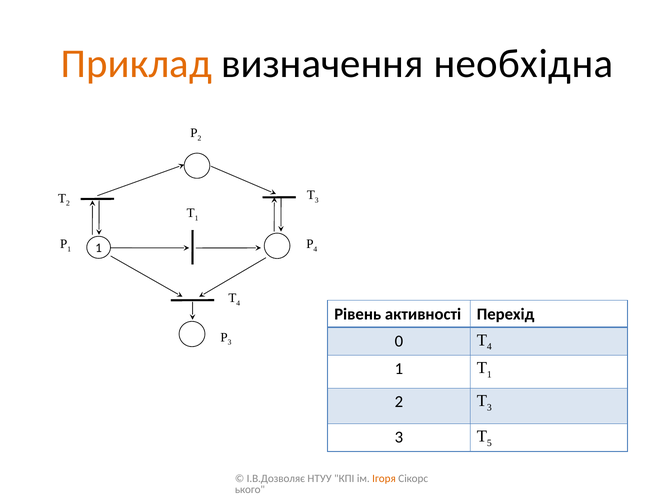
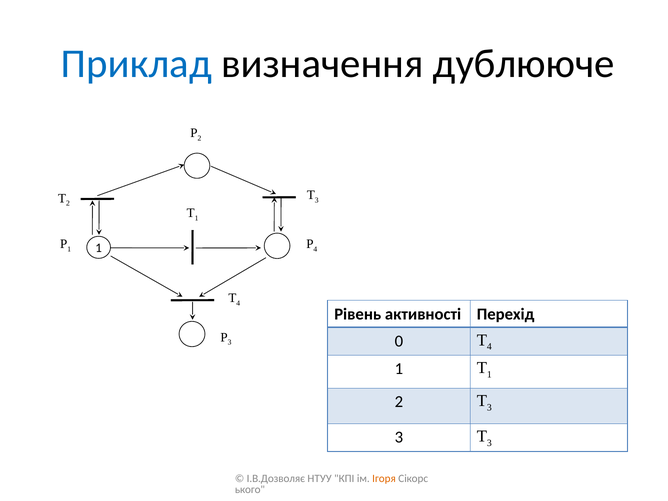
Приклад colour: orange -> blue
необхідна: необхідна -> дублююче
5 at (489, 443): 5 -> 3
